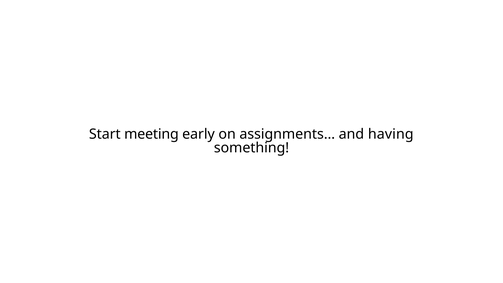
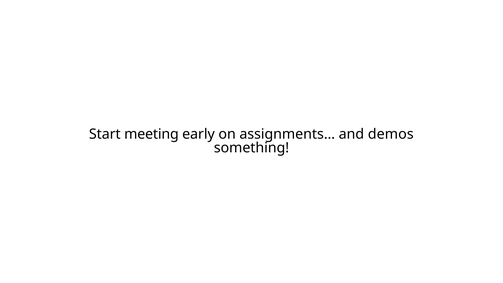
having: having -> demos
